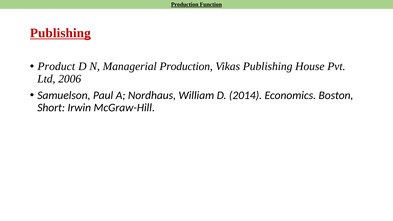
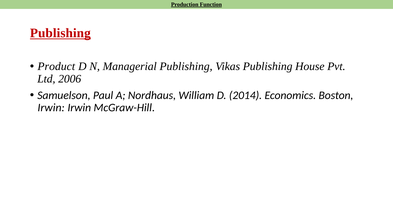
Managerial Production: Production -> Publishing
Short at (51, 108): Short -> Irwin
